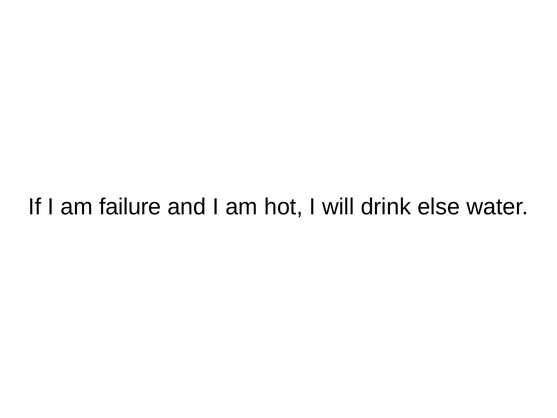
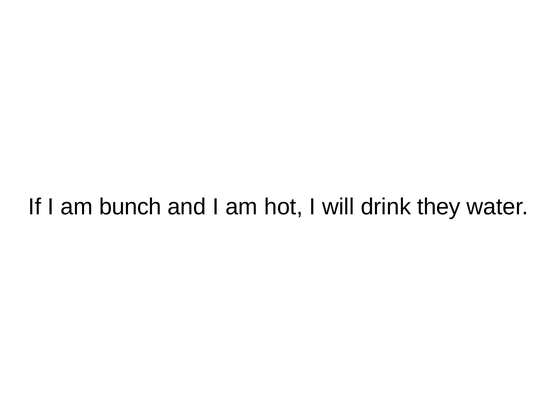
failure: failure -> bunch
else: else -> they
